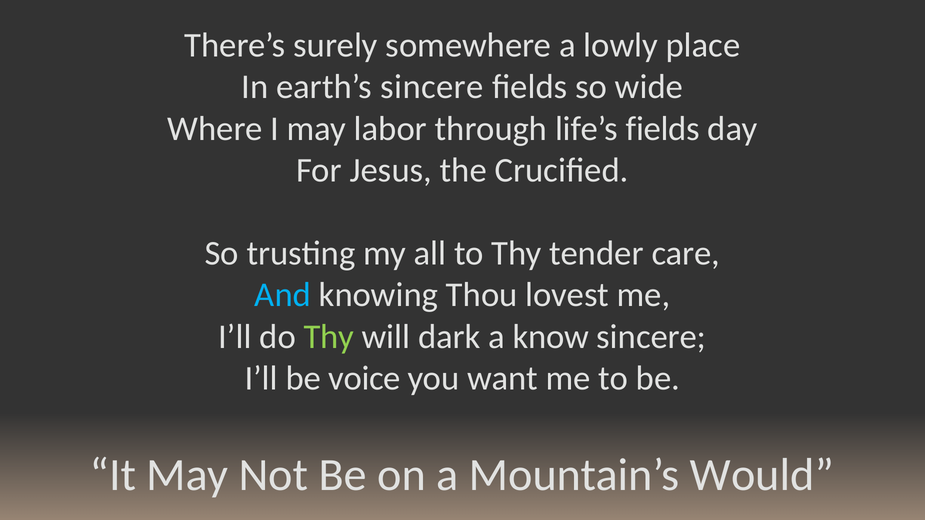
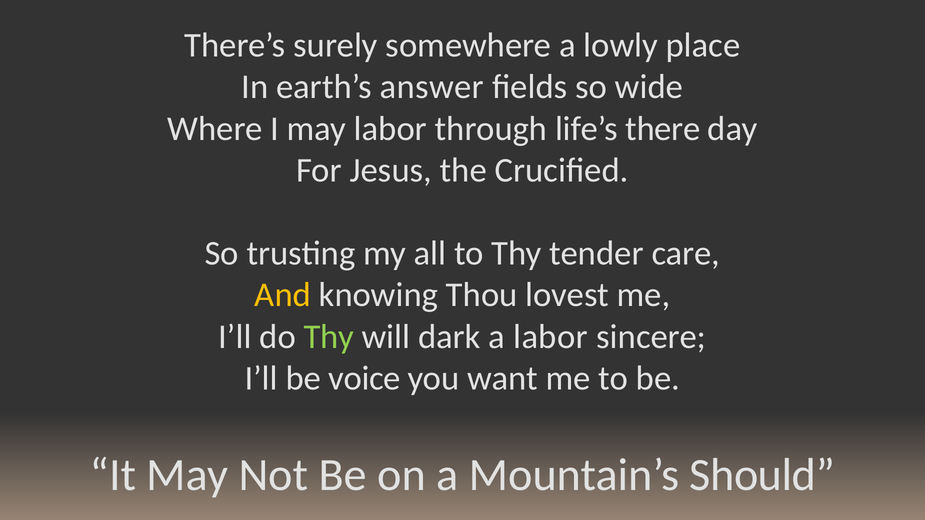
earth’s sincere: sincere -> answer
life’s fields: fields -> there
And colour: light blue -> yellow
a know: know -> labor
Would: Would -> Should
